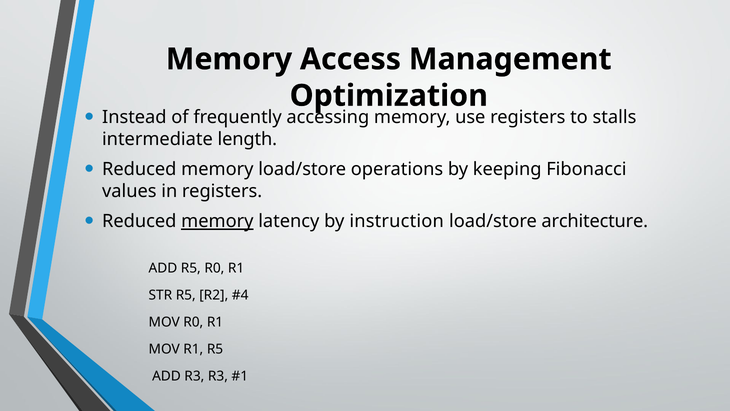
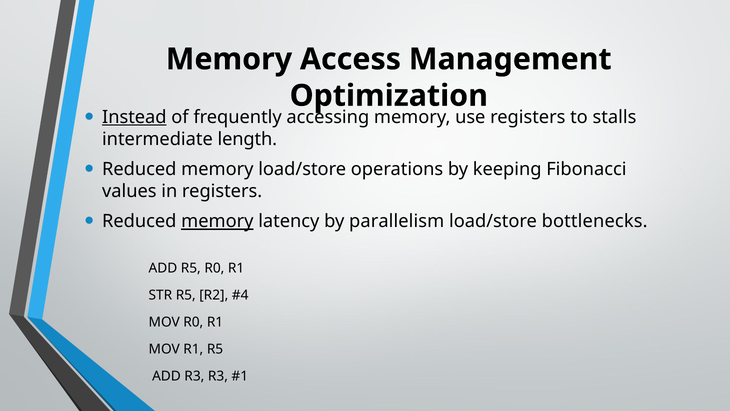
Instead underline: none -> present
instruction: instruction -> parallelism
architecture: architecture -> bottlenecks
